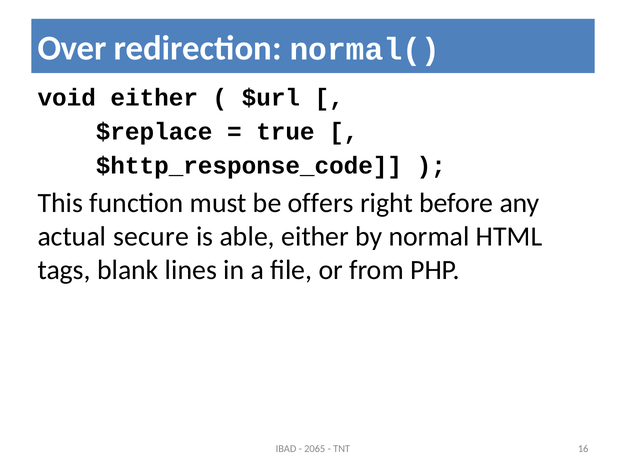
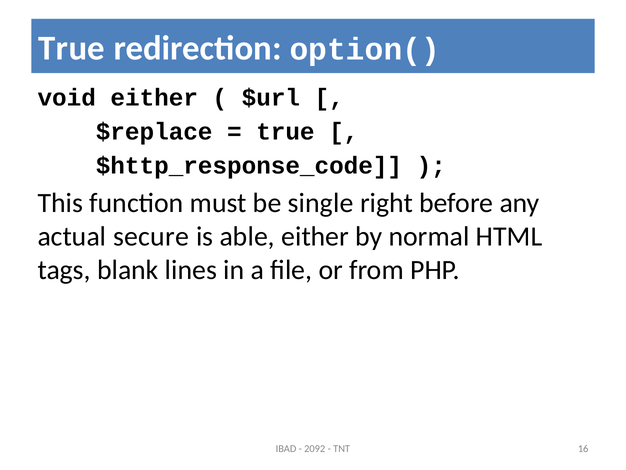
Over at (72, 48): Over -> True
normal(: normal( -> option(
offers: offers -> single
2065: 2065 -> 2092
